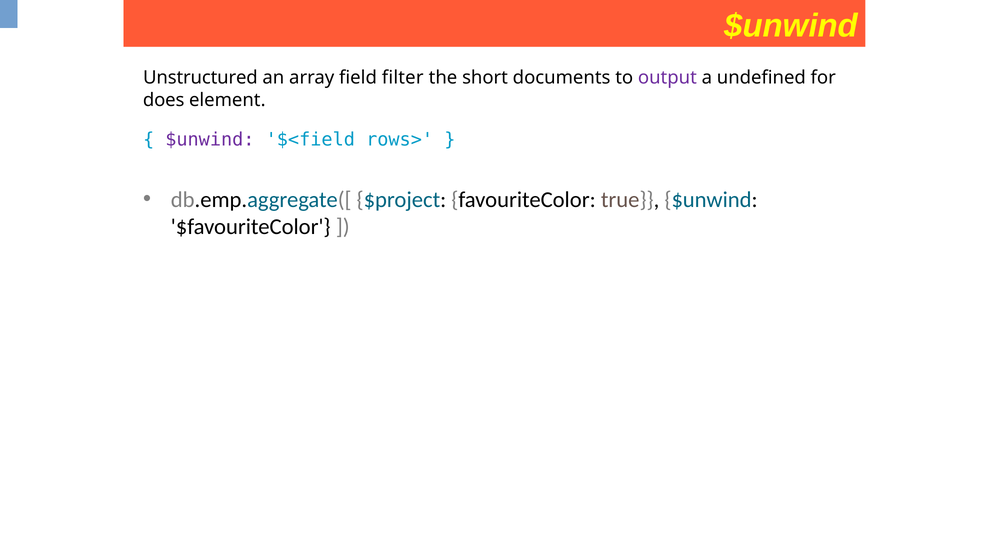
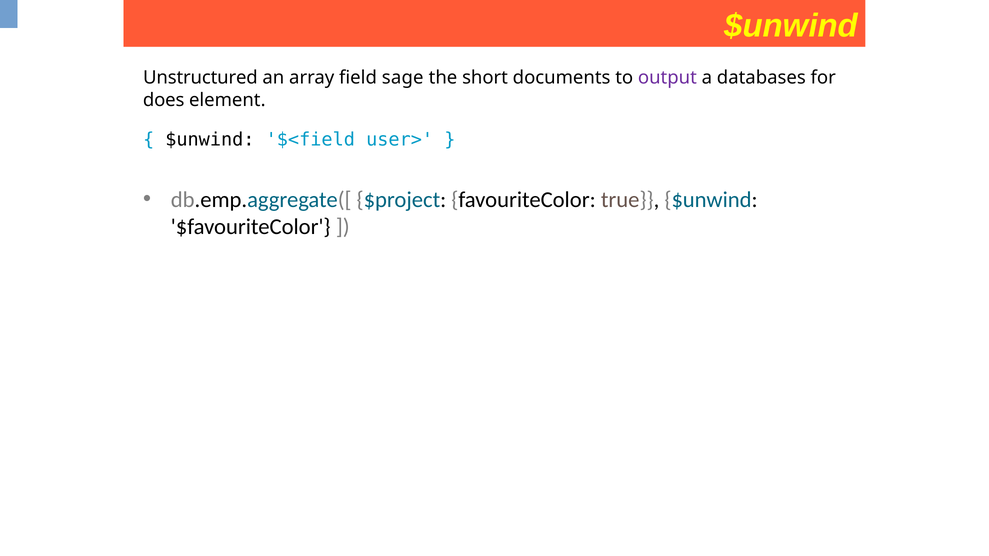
filter: filter -> sage
undefined: undefined -> databases
$unwind at (210, 140) colour: purple -> black
rows>: rows> -> user>
